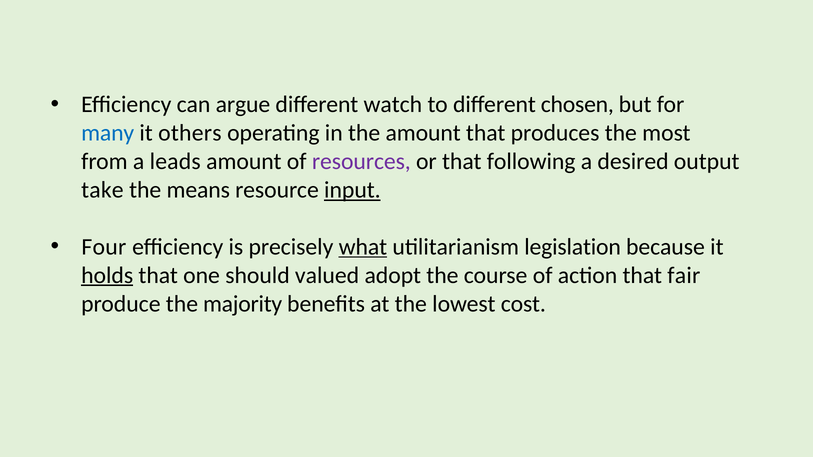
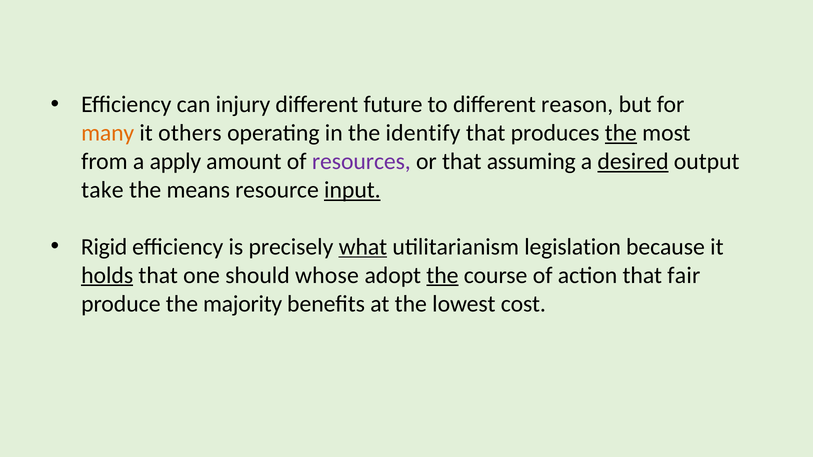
argue: argue -> injury
watch: watch -> future
chosen: chosen -> reason
many colour: blue -> orange
the amount: amount -> identify
the at (621, 133) underline: none -> present
leads: leads -> apply
following: following -> assuming
desired underline: none -> present
Four: Four -> Rigid
valued: valued -> whose
the at (442, 275) underline: none -> present
